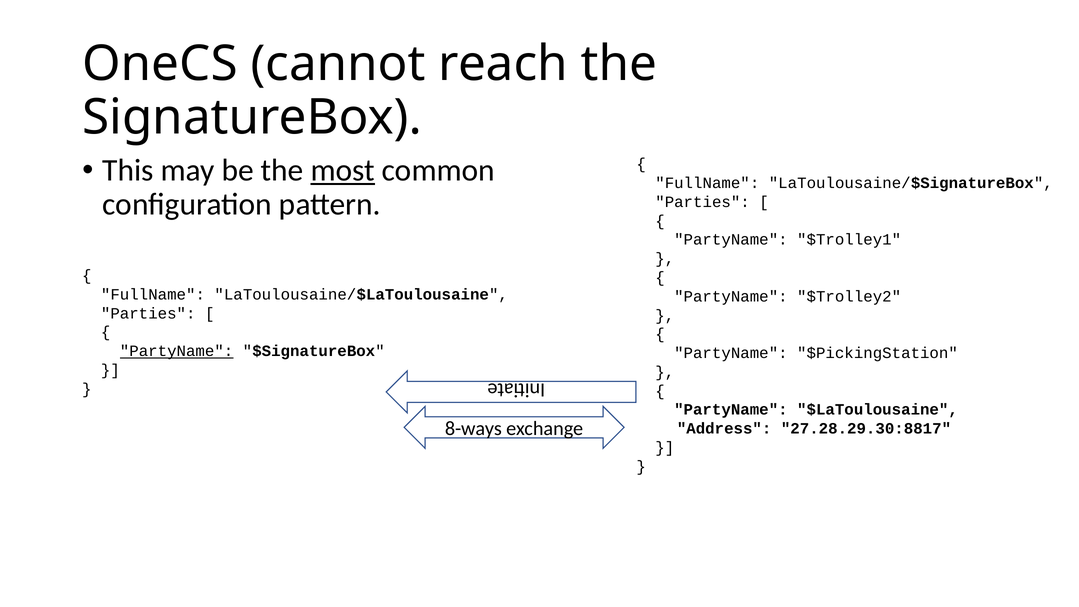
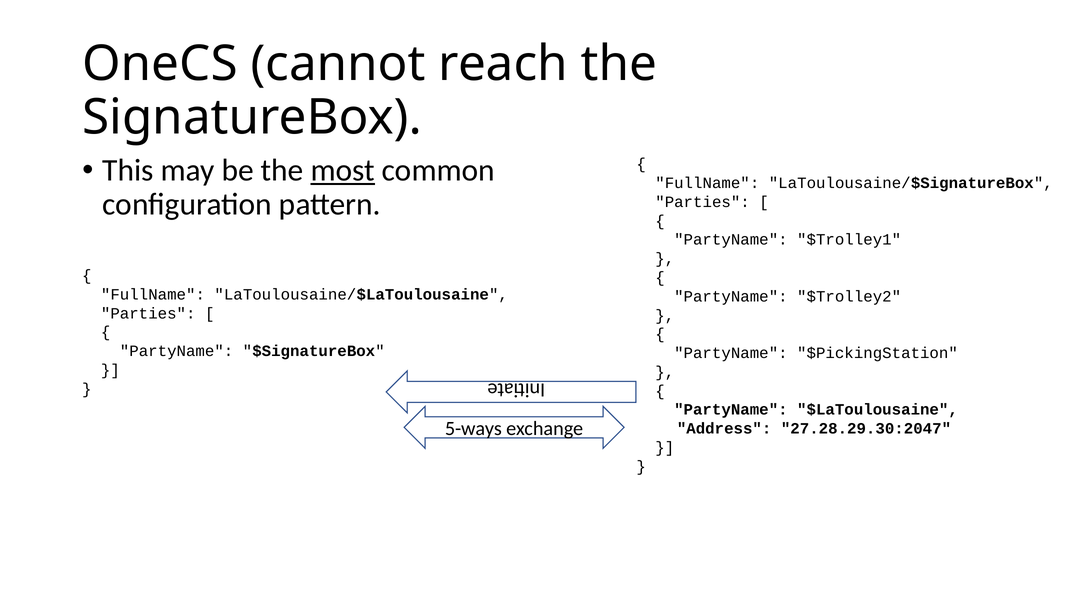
PartyName at (177, 351) underline: present -> none
8-ways: 8-ways -> 5-ways
27.28.29.30:8817: 27.28.29.30:8817 -> 27.28.29.30:2047
